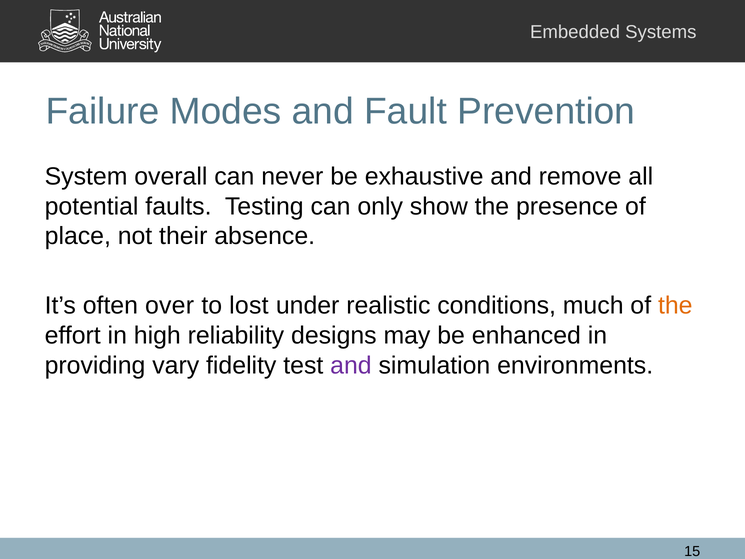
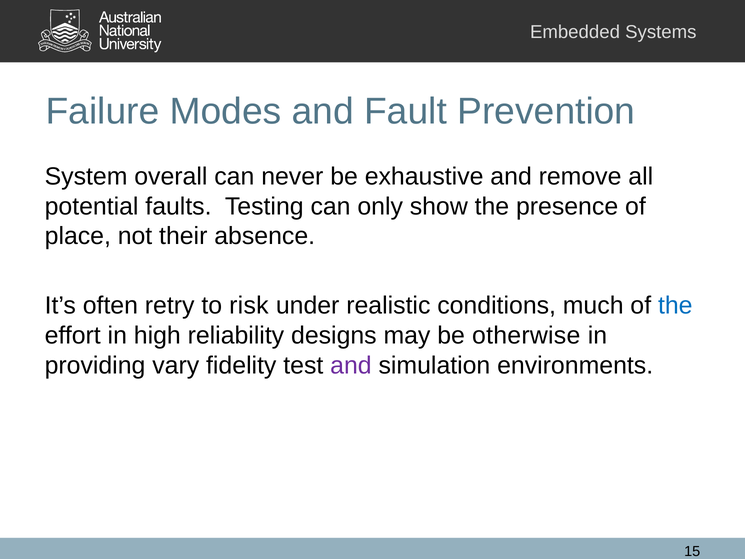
over: over -> retry
lost: lost -> risk
the at (675, 306) colour: orange -> blue
enhanced: enhanced -> otherwise
